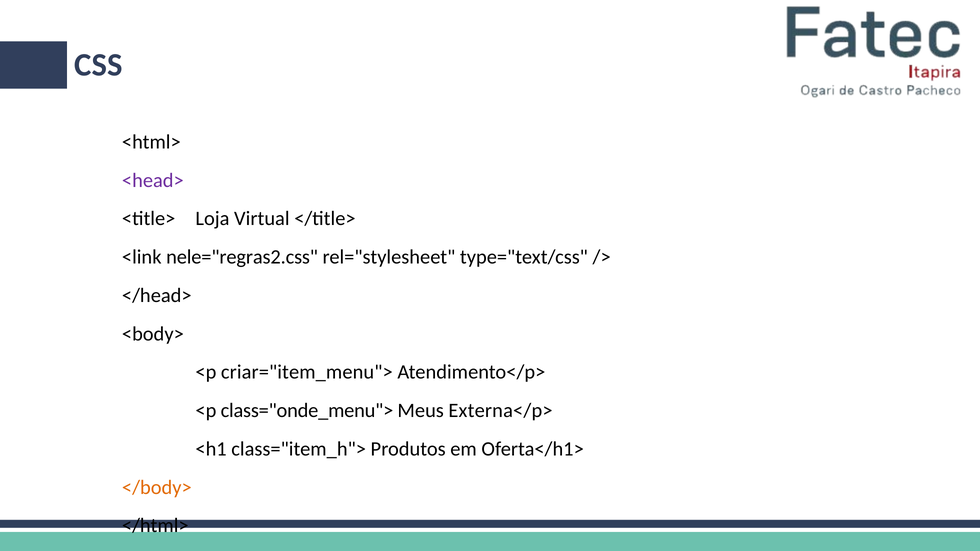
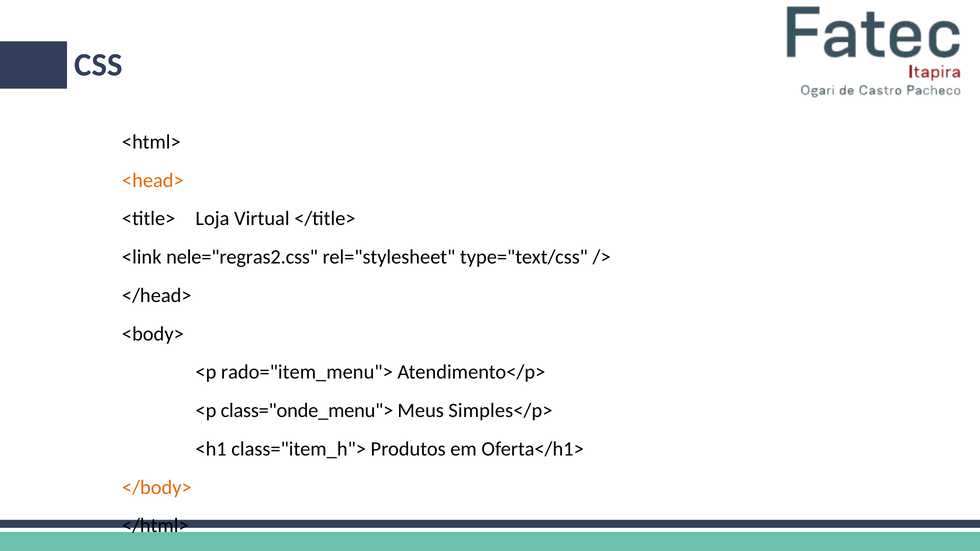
<head> colour: purple -> orange
criar="item_menu">: criar="item_menu"> -> rado="item_menu">
Externa</p>: Externa</p> -> Simples</p>
